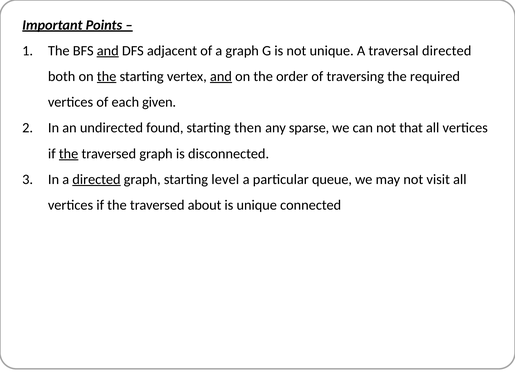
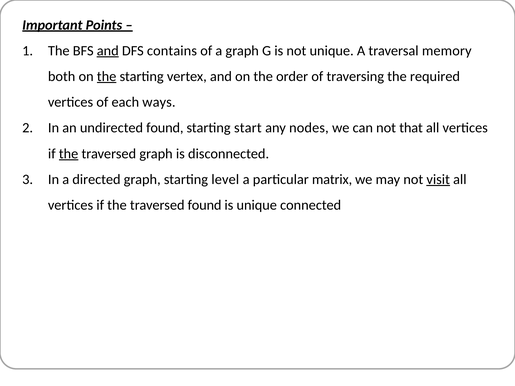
adjacent: adjacent -> contains
traversal directed: directed -> memory
and at (221, 76) underline: present -> none
given: given -> ways
then: then -> start
sparse: sparse -> nodes
directed at (96, 179) underline: present -> none
queue: queue -> matrix
visit underline: none -> present
traversed about: about -> found
